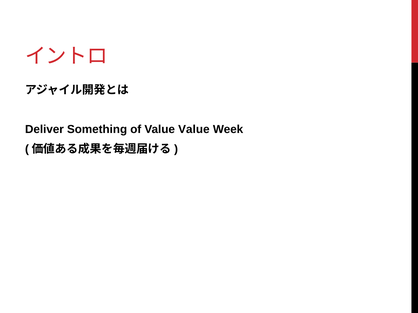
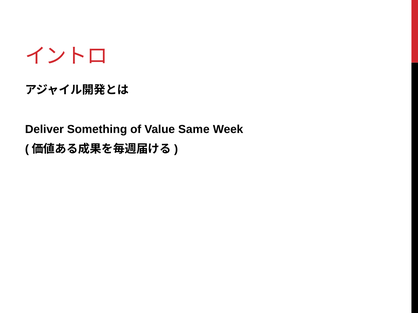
Value Value: Value -> Same
